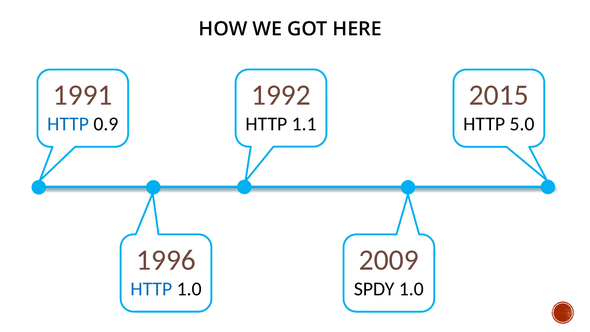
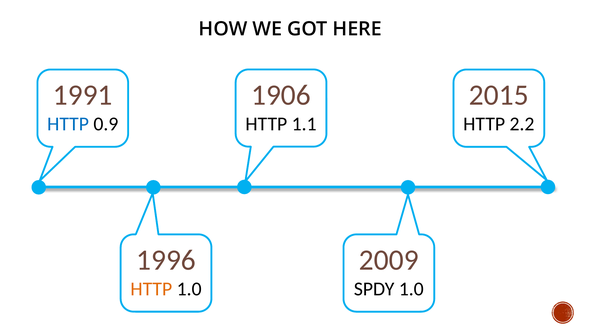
1992: 1992 -> 1906
5.0: 5.0 -> 2.2
HTTP at (151, 289) colour: blue -> orange
